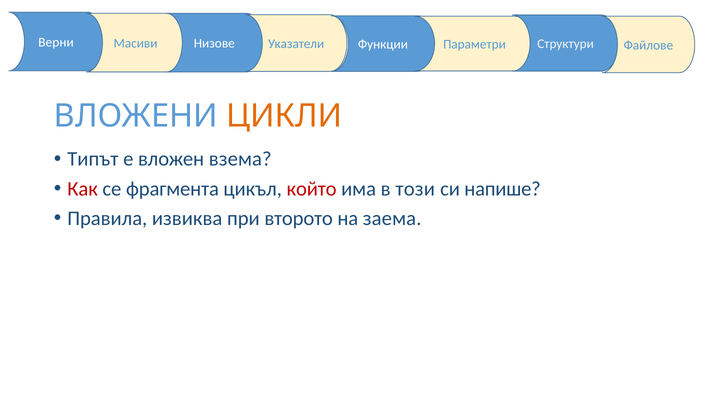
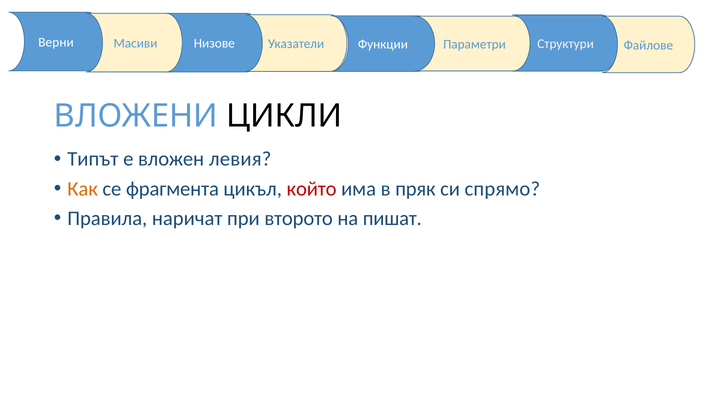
ЦИКЛИ colour: orange -> black
взема: взема -> левия
Как colour: red -> orange
този: този -> пряк
напише: напише -> спрямо
извиква: извиква -> наричат
заема: заема -> пишат
